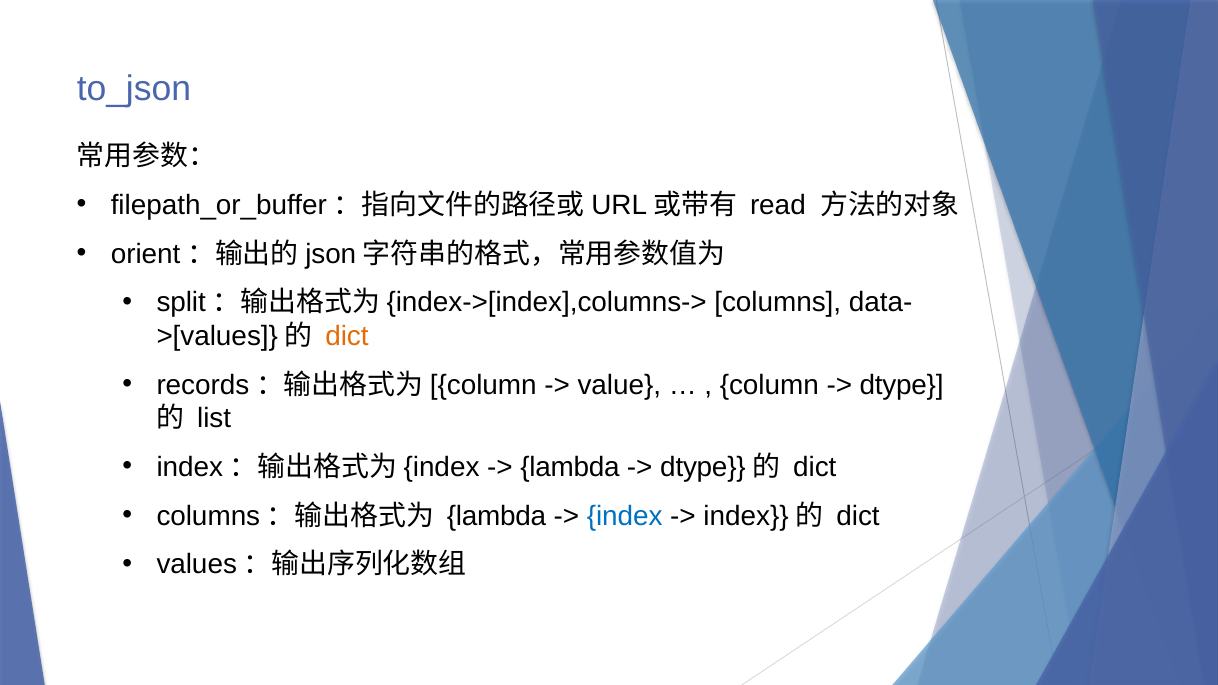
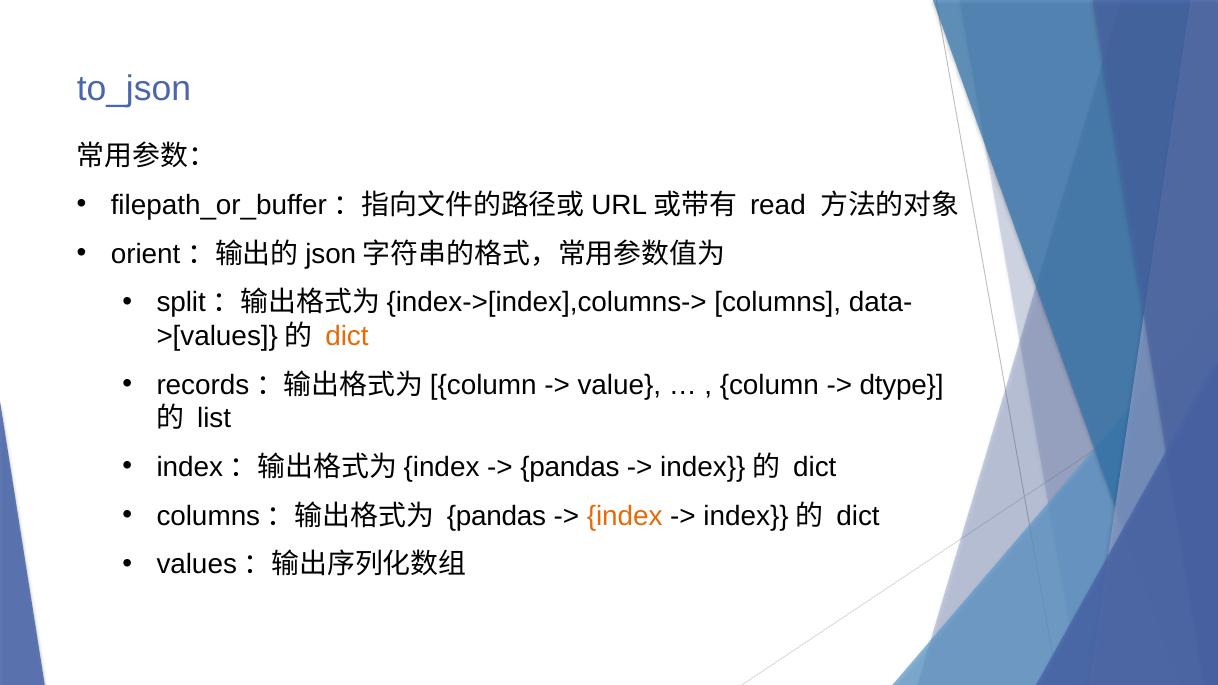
lambda at (570, 467): lambda -> pandas
dtype at (703, 467): dtype -> index
lambda at (497, 516): lambda -> pandas
index at (625, 516) colour: blue -> orange
